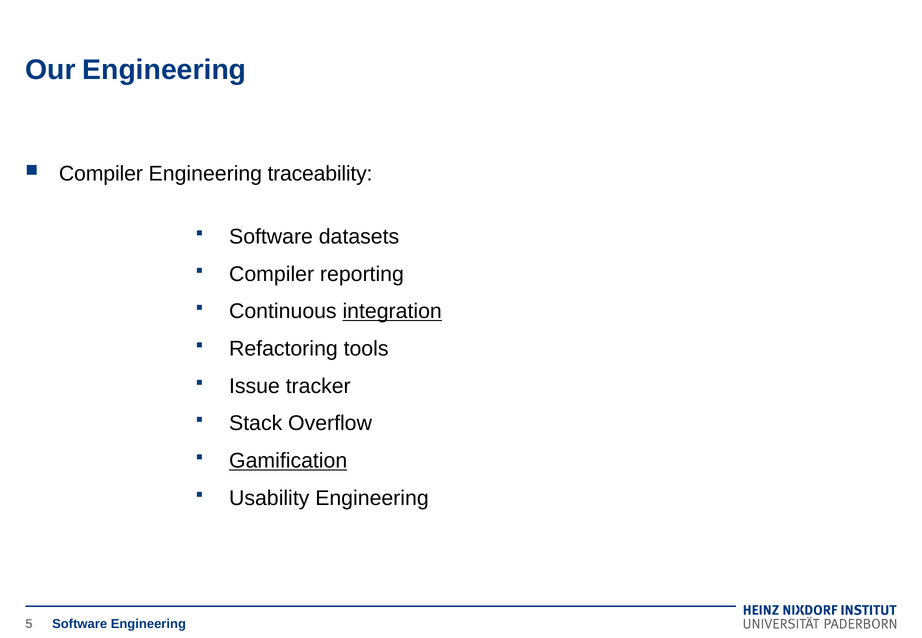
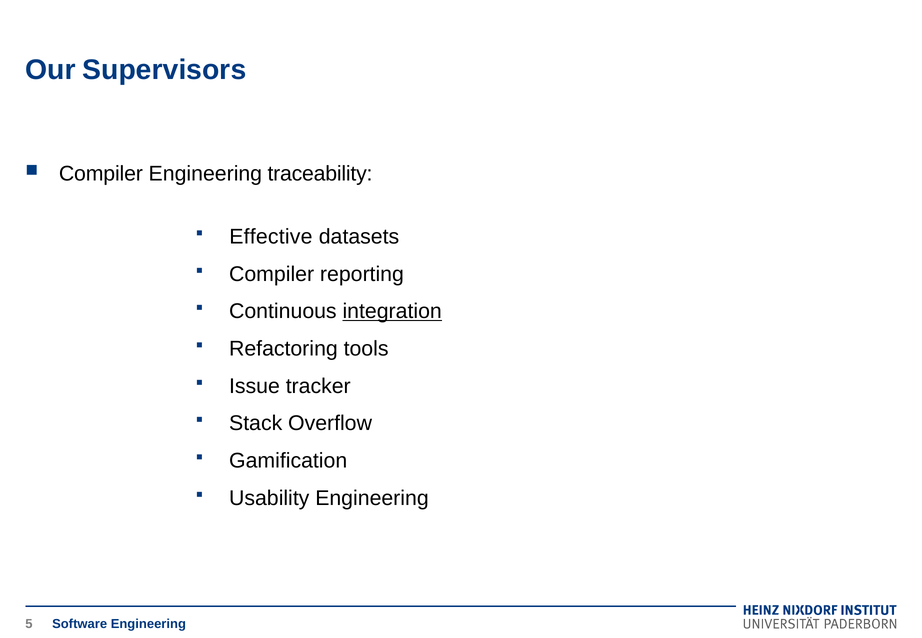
Our Engineering: Engineering -> Supervisors
Software at (271, 237): Software -> Effective
Gamification underline: present -> none
